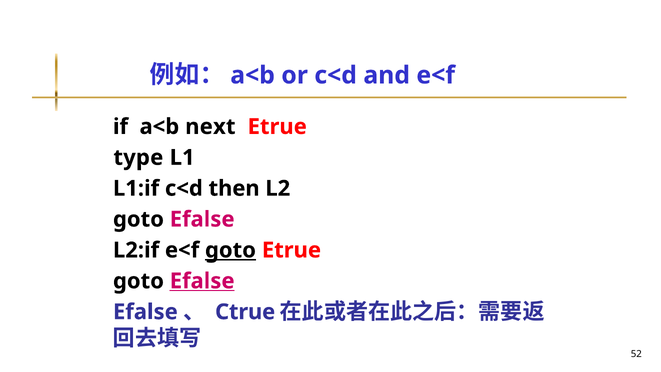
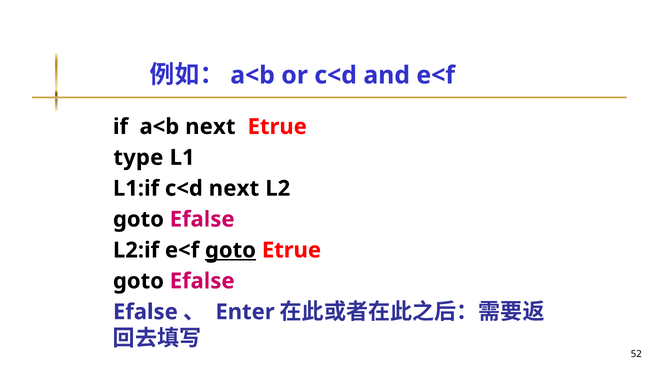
c<d then: then -> next
Efalse at (202, 281) underline: present -> none
Ctrue: Ctrue -> Enter
